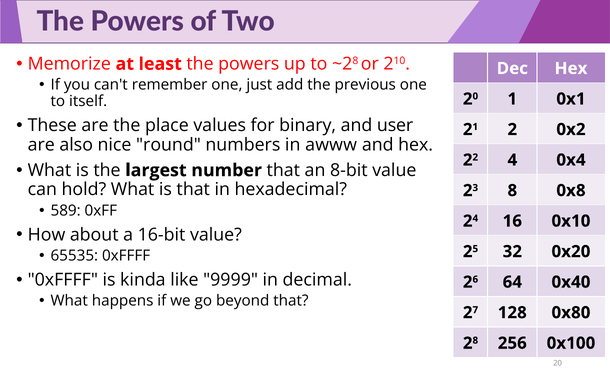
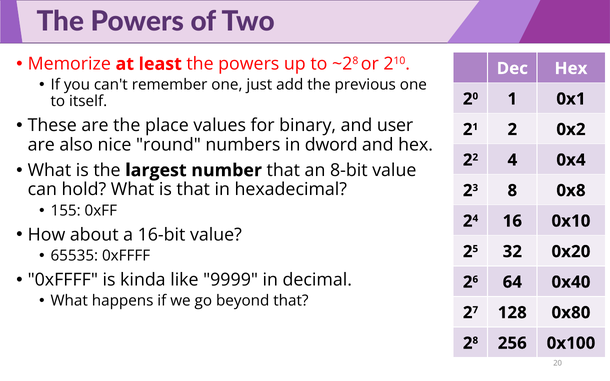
awww: awww -> dword
589: 589 -> 155
